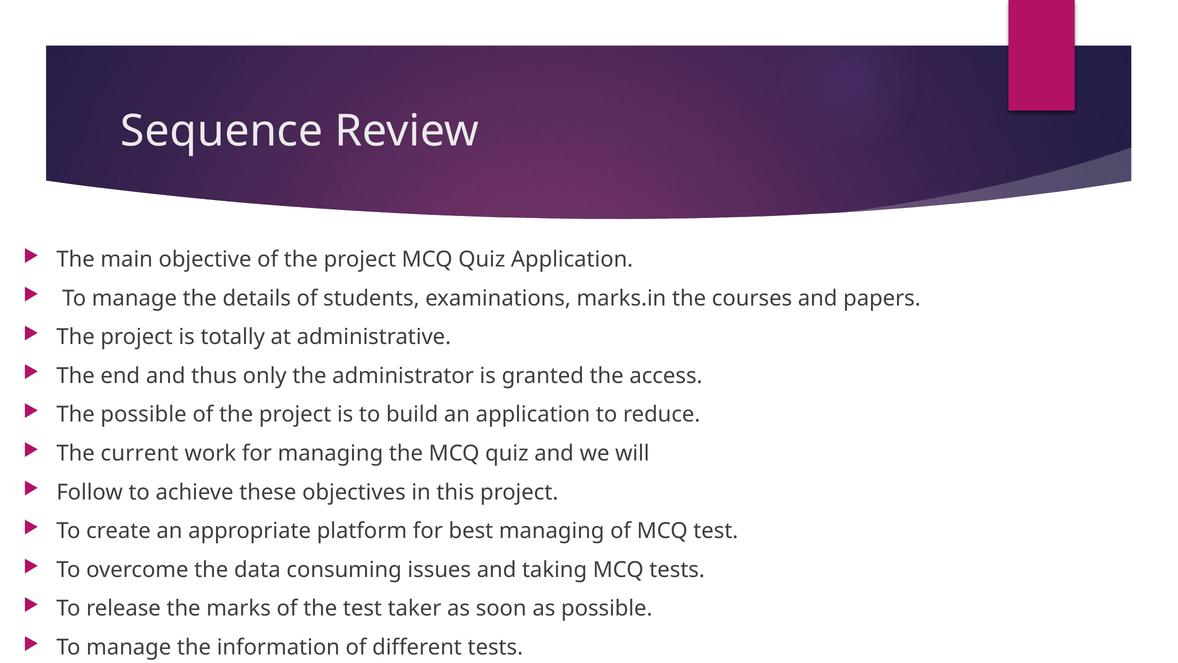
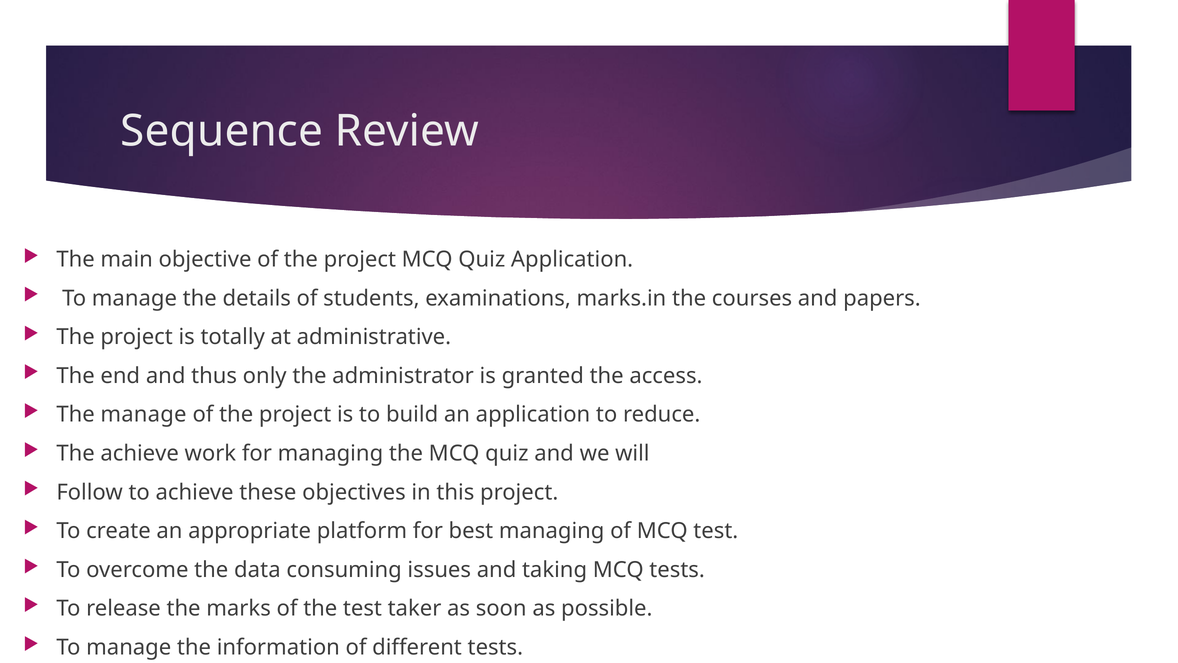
The possible: possible -> manage
The current: current -> achieve
